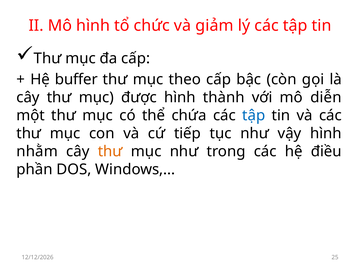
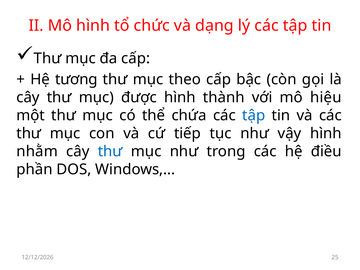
giảm: giảm -> dạng
buffer: buffer -> tương
diễn: diễn -> hiệu
thư at (110, 151) colour: orange -> blue
